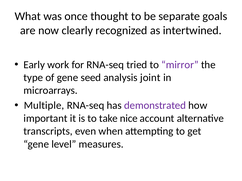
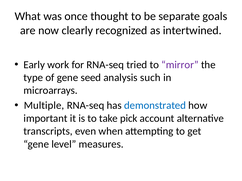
joint: joint -> such
demonstrated colour: purple -> blue
nice: nice -> pick
